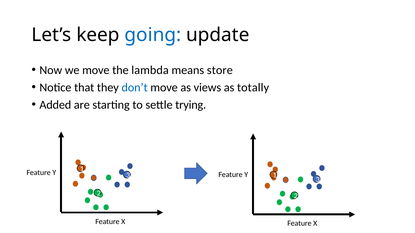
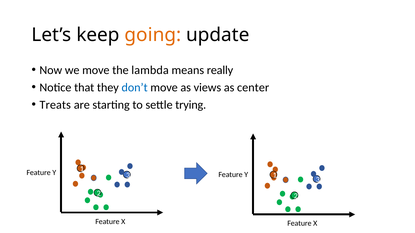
going colour: blue -> orange
store: store -> really
totally: totally -> center
Added: Added -> Treats
